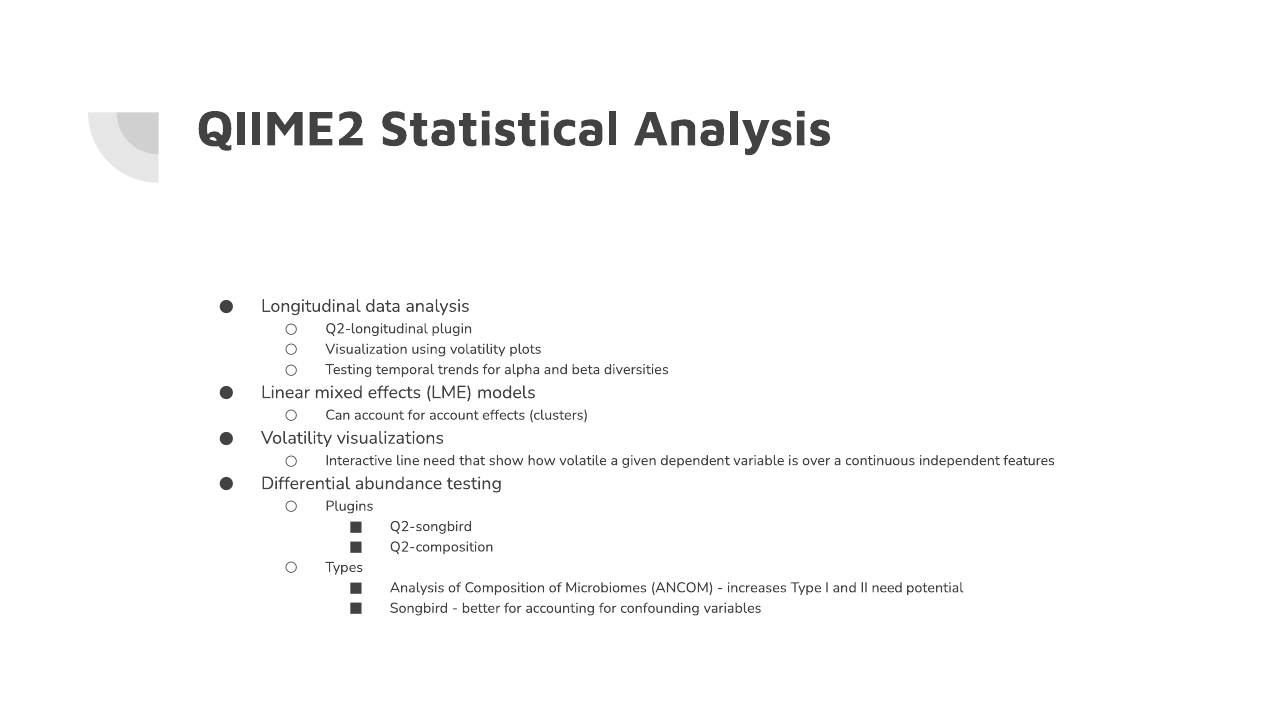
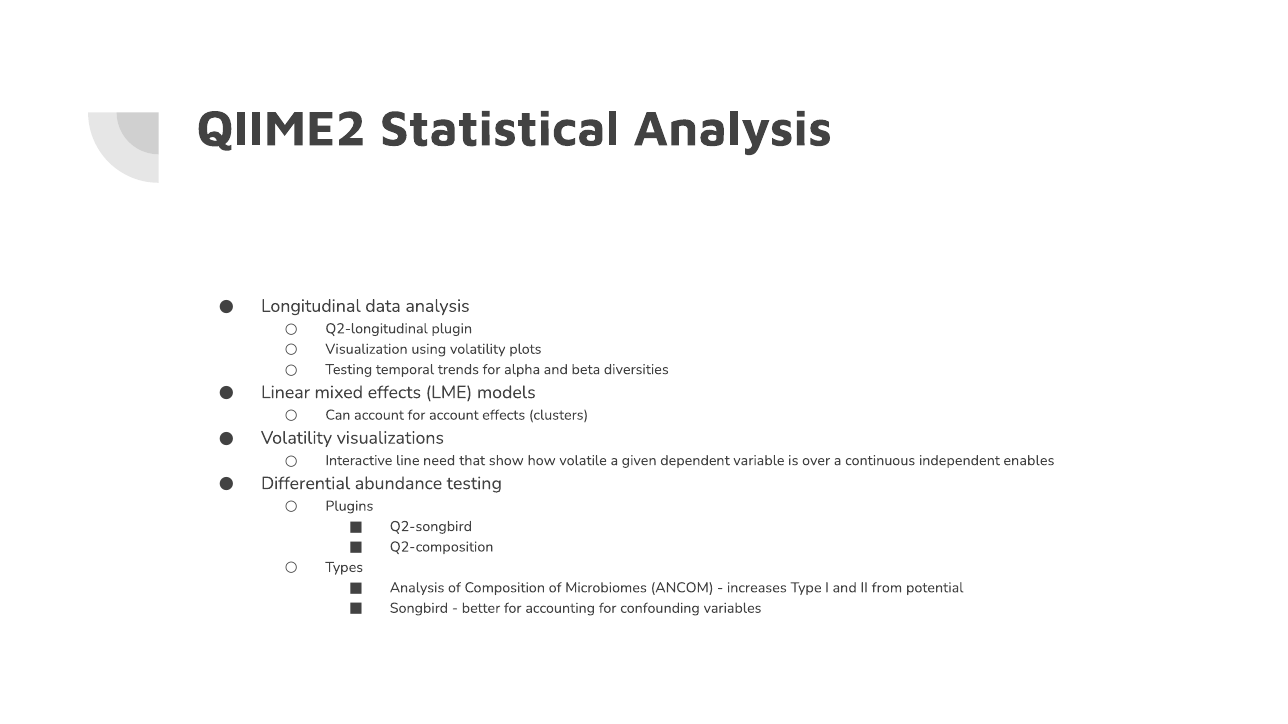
features: features -> enables
II need: need -> from
